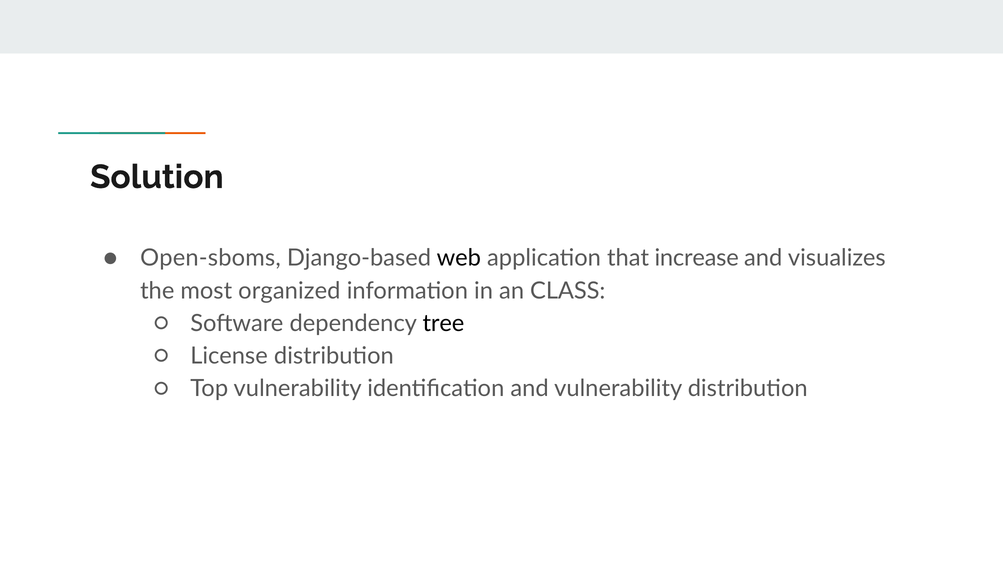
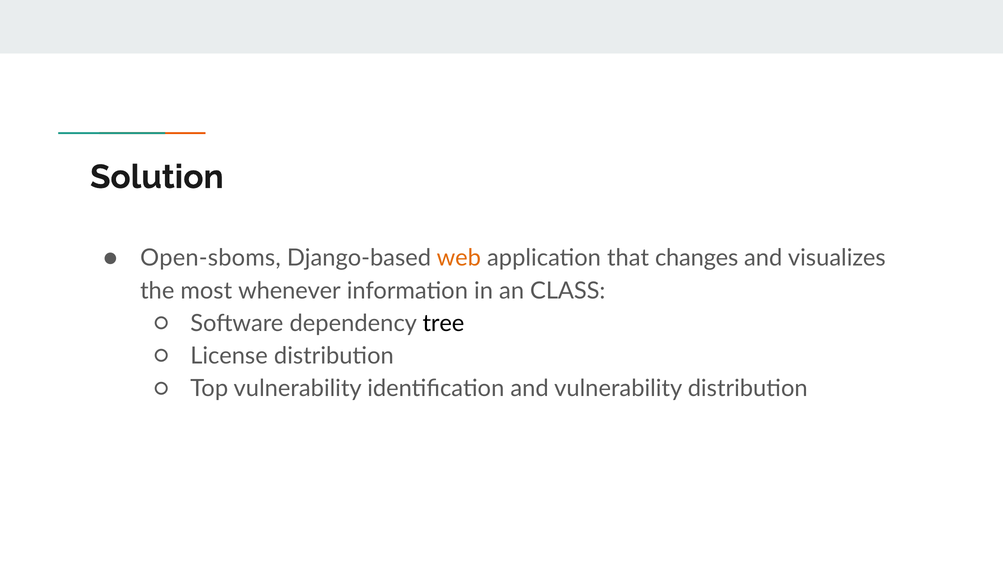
web colour: black -> orange
increase: increase -> changes
organized: organized -> whenever
